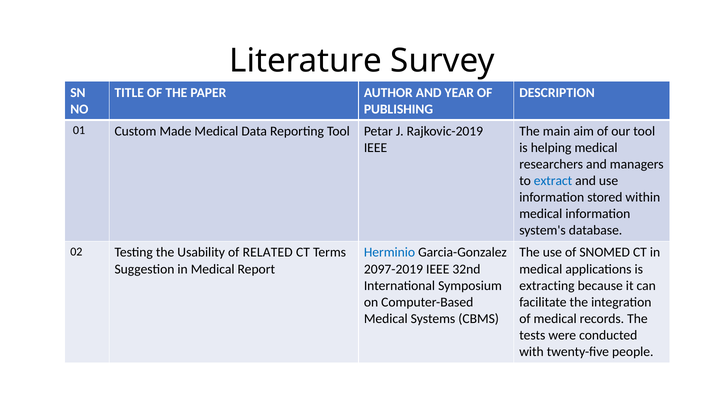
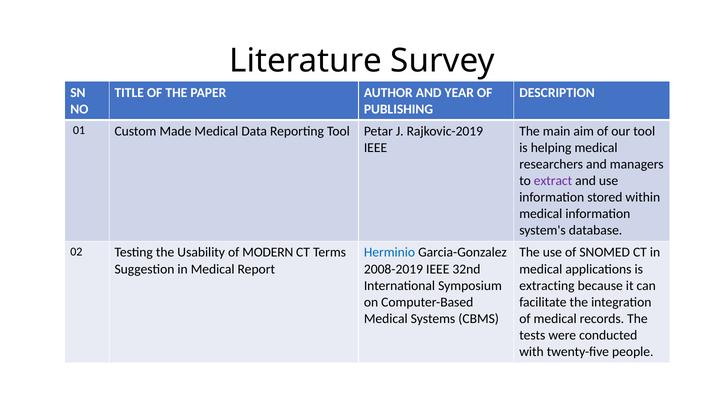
extract colour: blue -> purple
RELATED: RELATED -> MODERN
2097-2019: 2097-2019 -> 2008-2019
